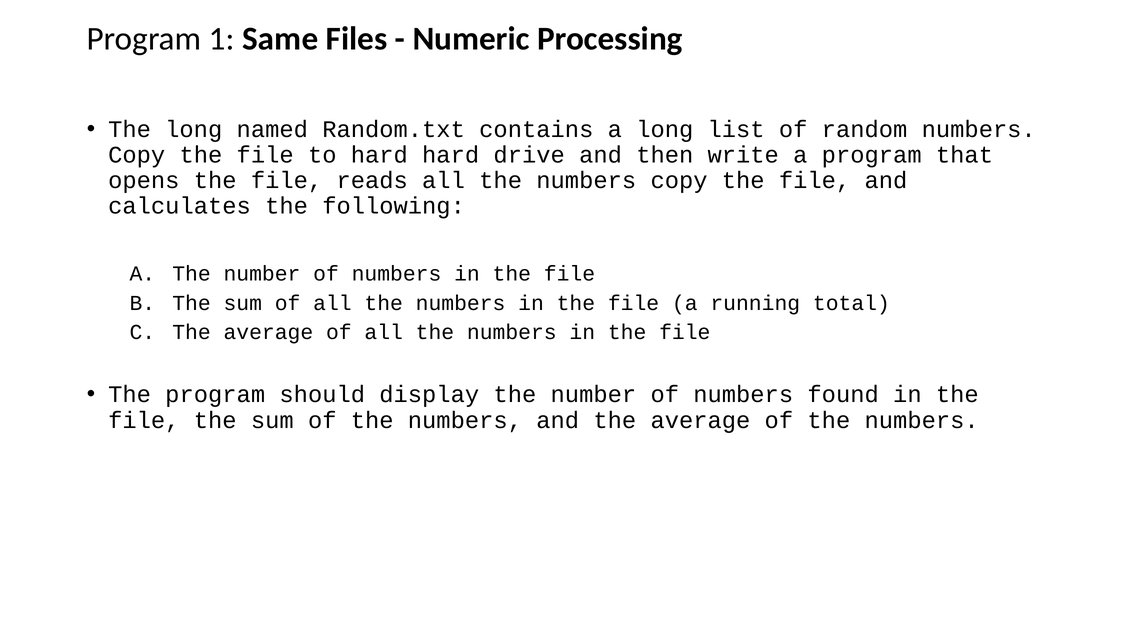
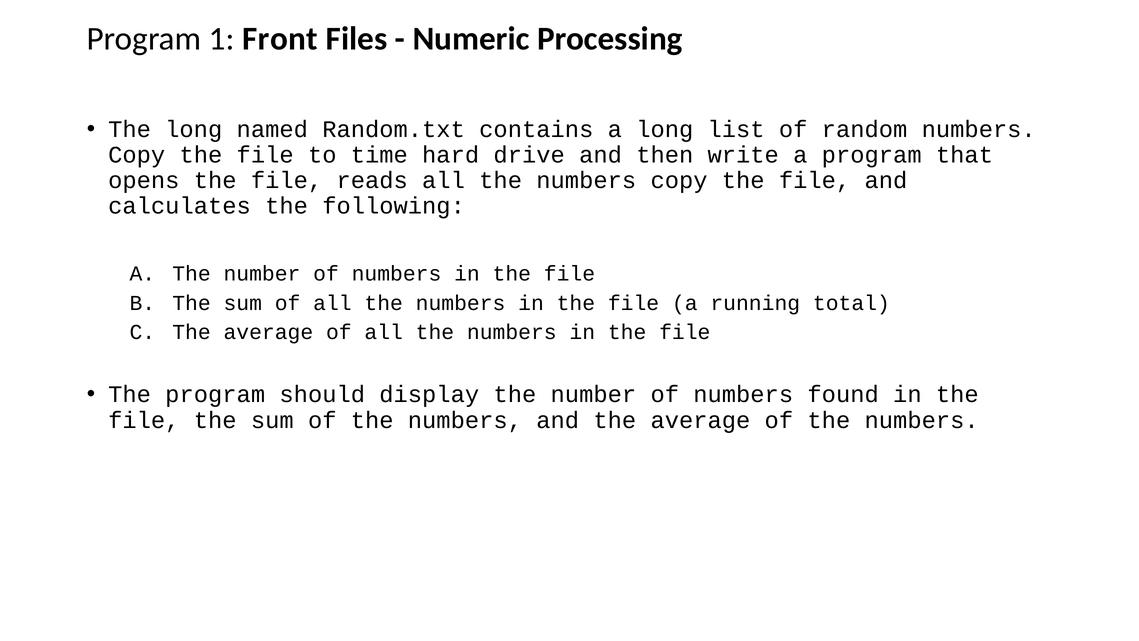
Same: Same -> Front
to hard: hard -> time
